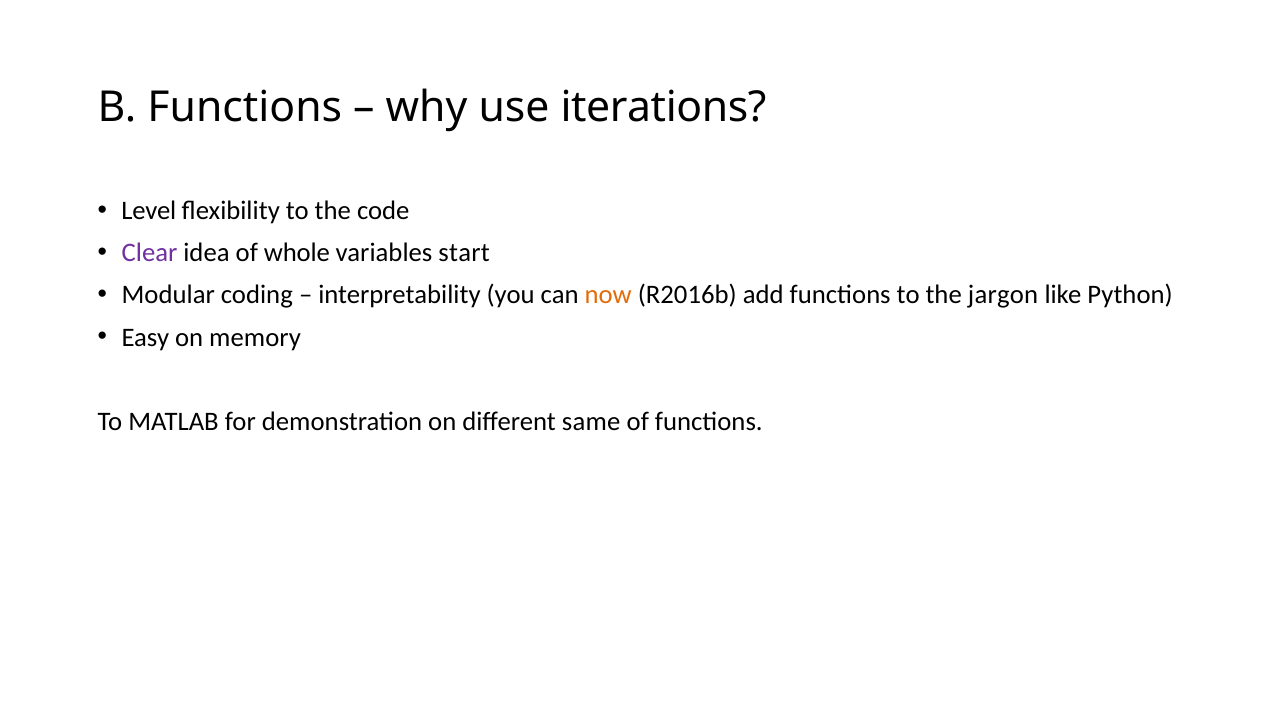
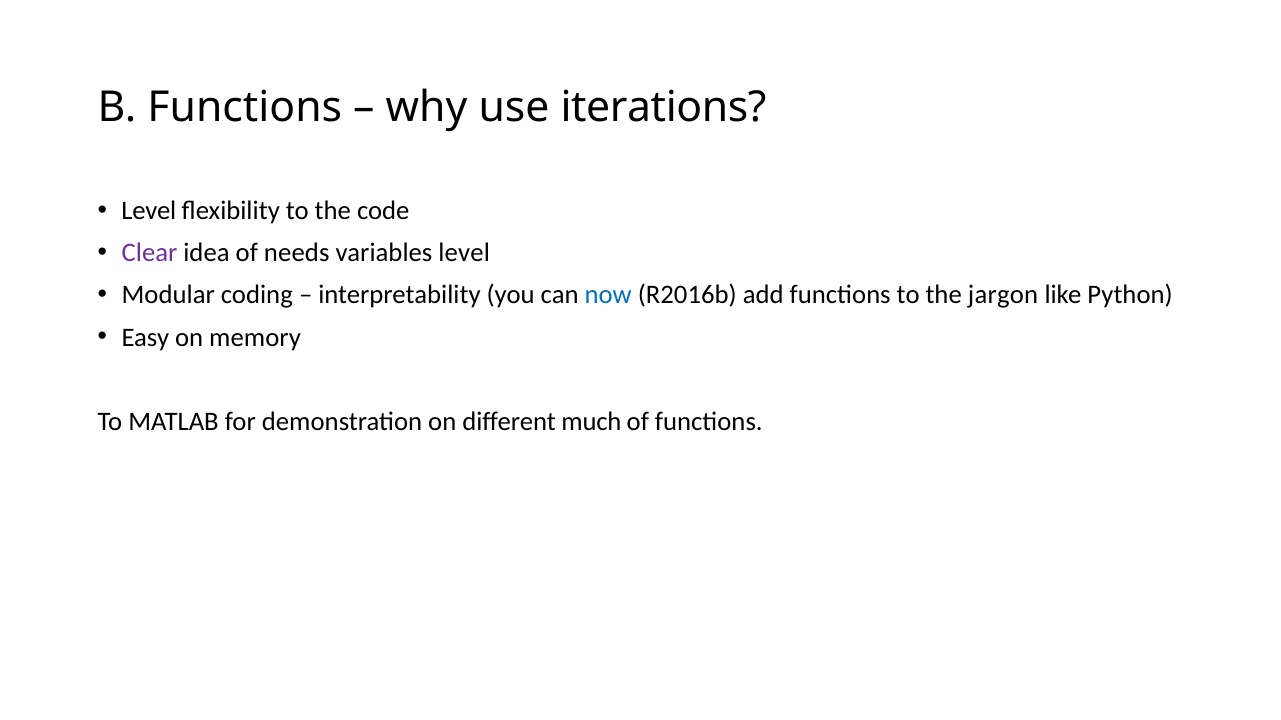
whole: whole -> needs
variables start: start -> level
now colour: orange -> blue
same: same -> much
